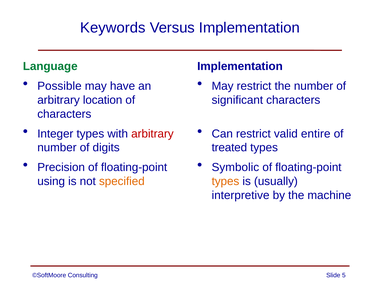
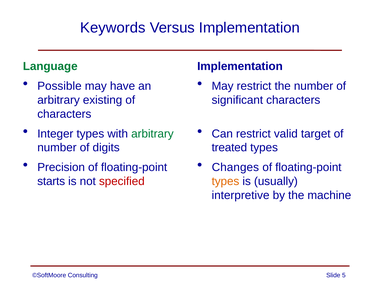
location: location -> existing
arbitrary at (152, 134) colour: red -> green
entire: entire -> target
Symbolic: Symbolic -> Changes
using: using -> starts
specified colour: orange -> red
